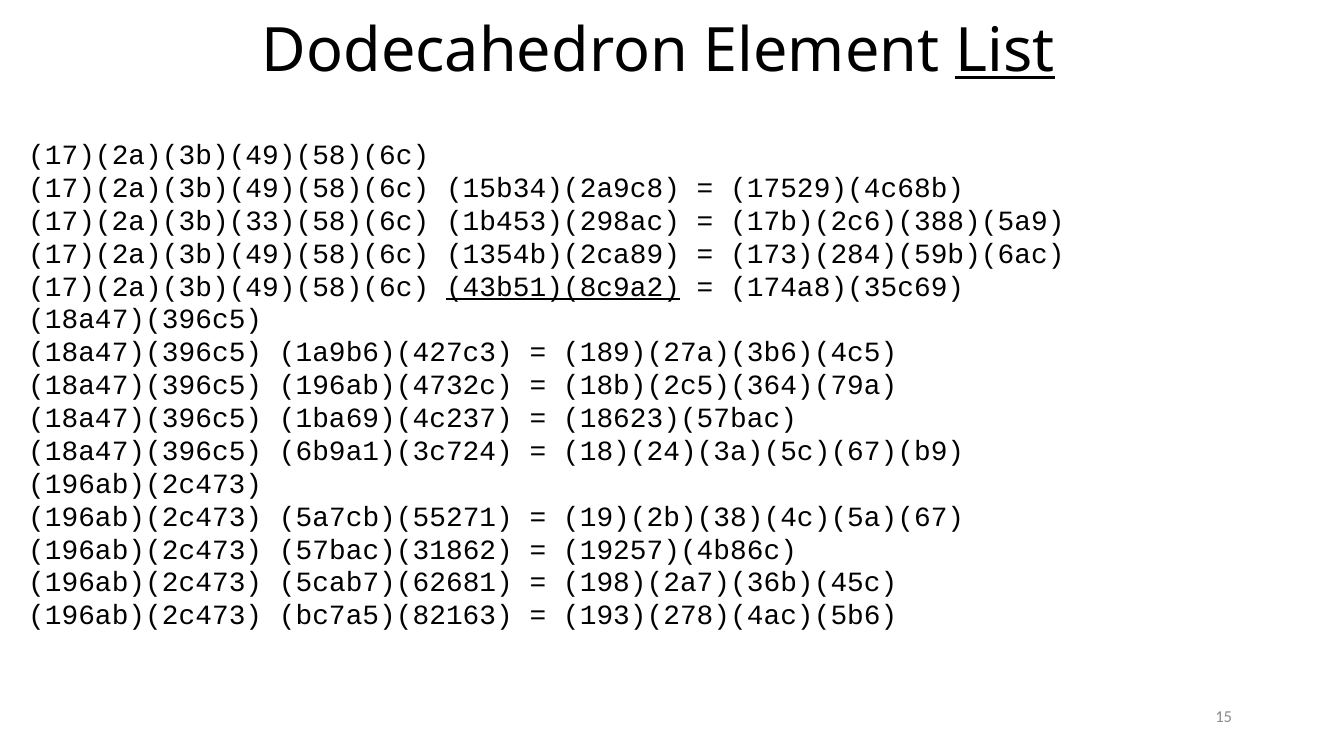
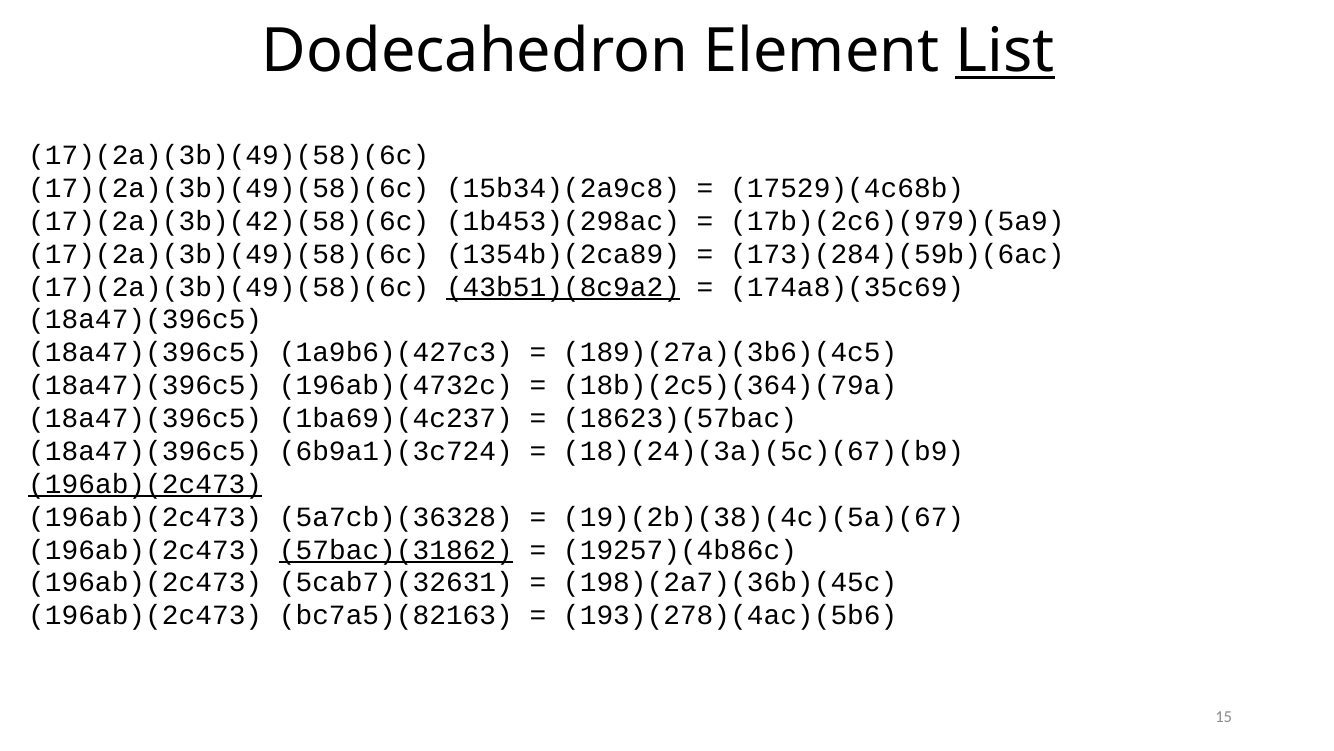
17)(2a)(3b)(33)(58)(6c: 17)(2a)(3b)(33)(58)(6c -> 17)(2a)(3b)(42)(58)(6c
17b)(2c6)(388)(5a9: 17b)(2c6)(388)(5a9 -> 17b)(2c6)(979)(5a9
196ab)(2c473 at (145, 484) underline: none -> present
5a7cb)(55271: 5a7cb)(55271 -> 5a7cb)(36328
57bac)(31862 underline: none -> present
5cab7)(62681: 5cab7)(62681 -> 5cab7)(32631
